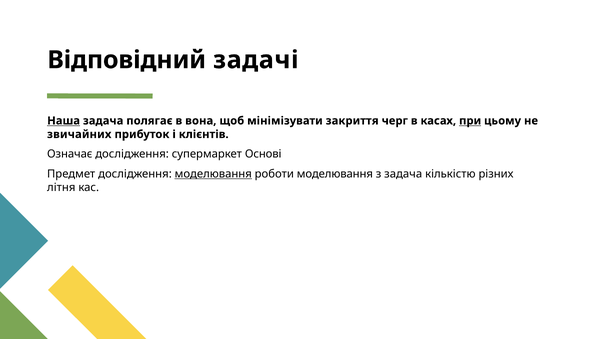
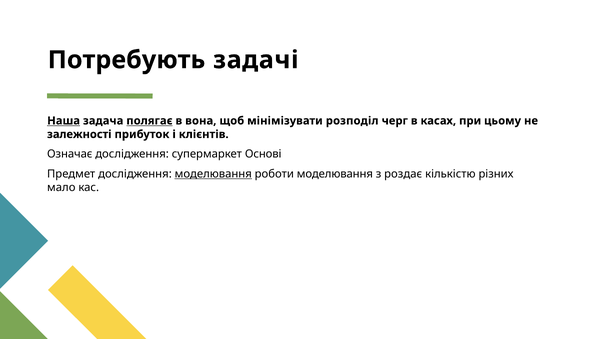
Відповідний: Відповідний -> Потребують
полягає underline: none -> present
закриття: закриття -> розподіл
при underline: present -> none
звичайних: звичайних -> залежності
з задача: задача -> роздає
літня: літня -> мало
